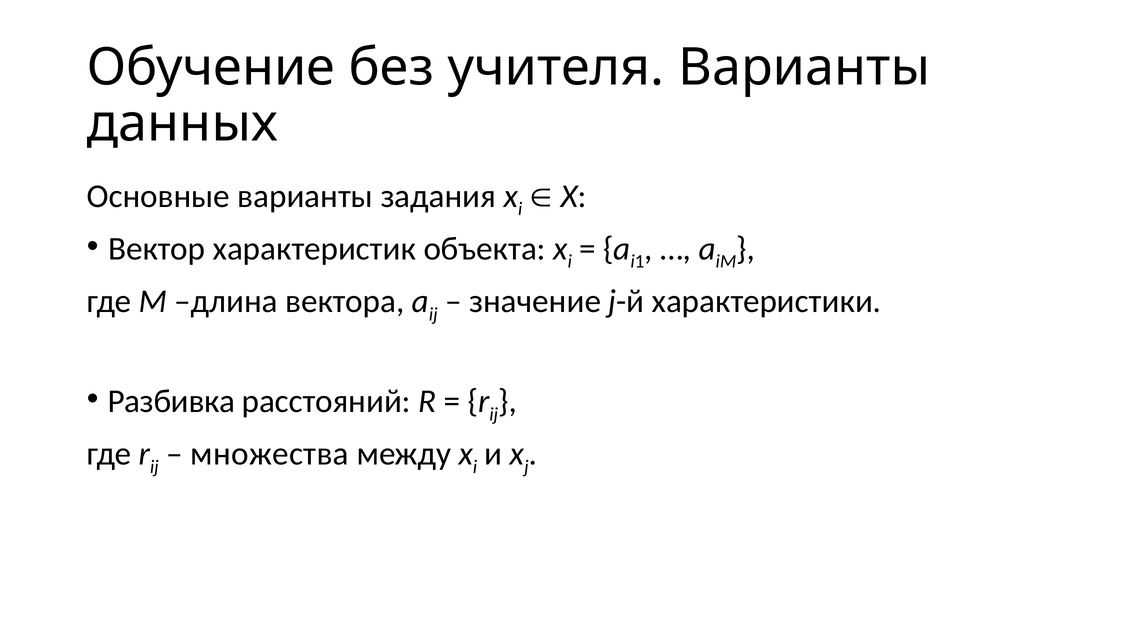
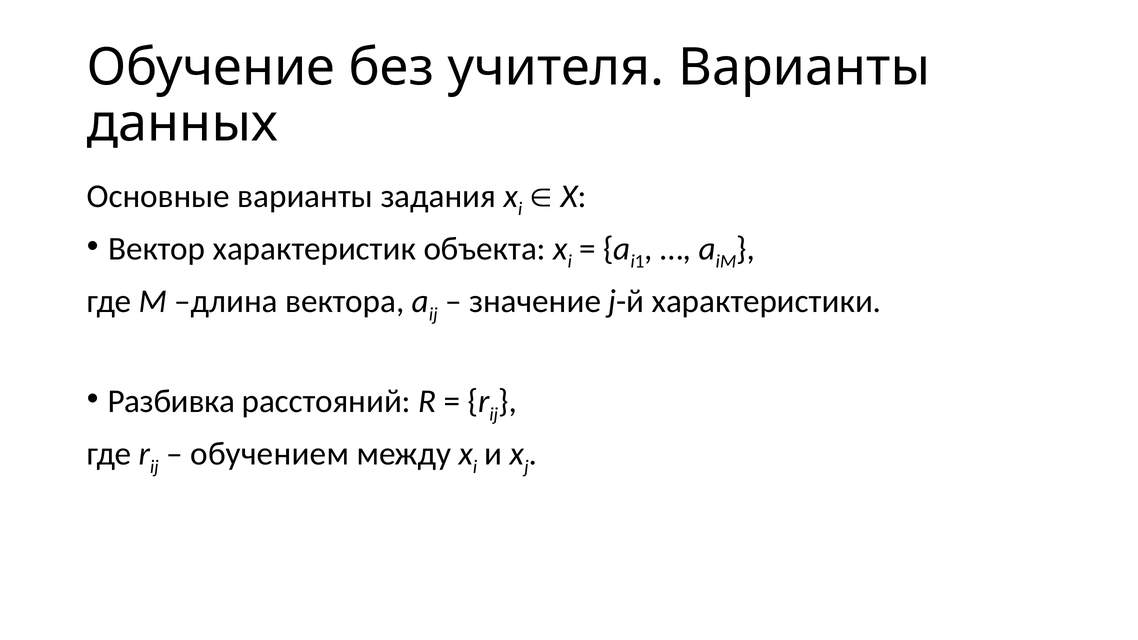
множества: множества -> обучением
